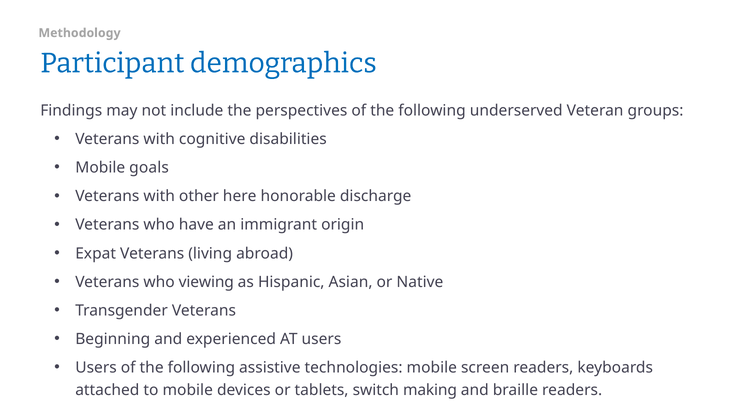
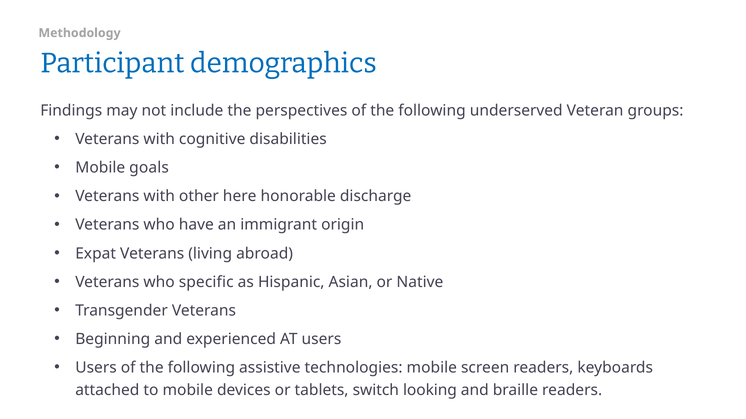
viewing: viewing -> specific
making: making -> looking
